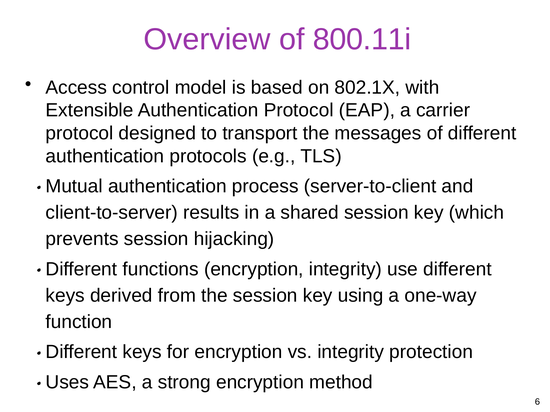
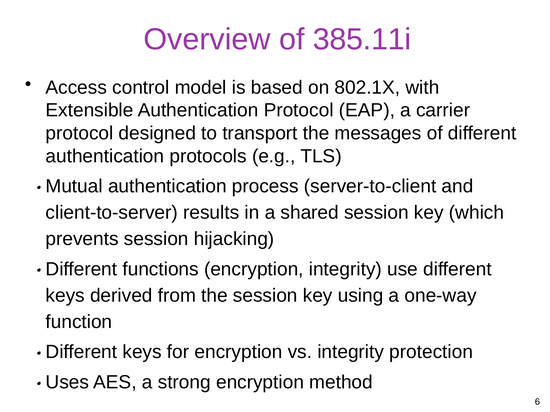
800.11i: 800.11i -> 385.11i
